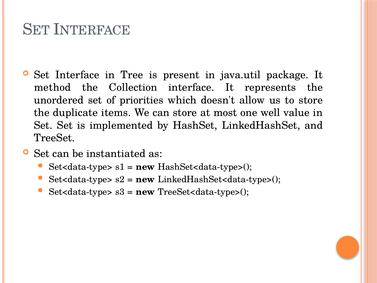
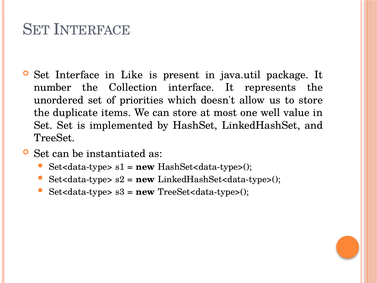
Tree: Tree -> Like
method: method -> number
